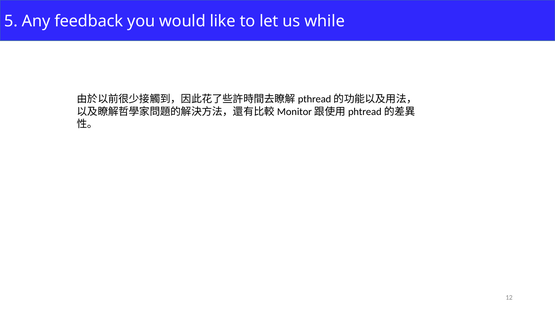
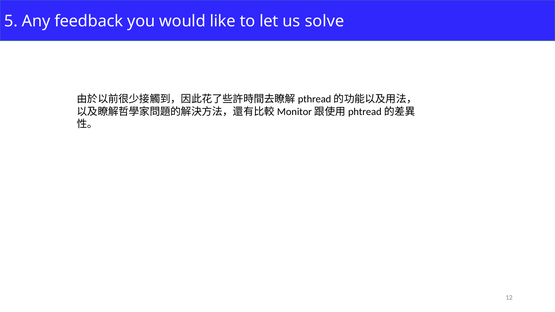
while: while -> solve
